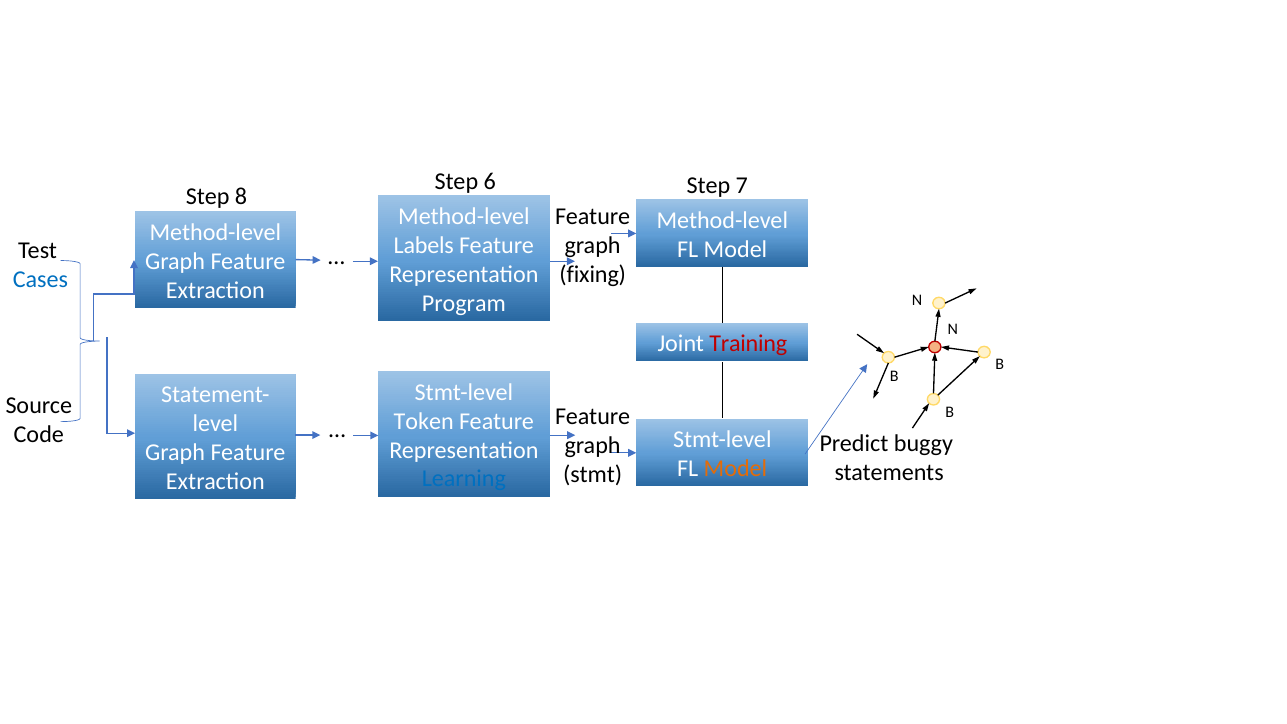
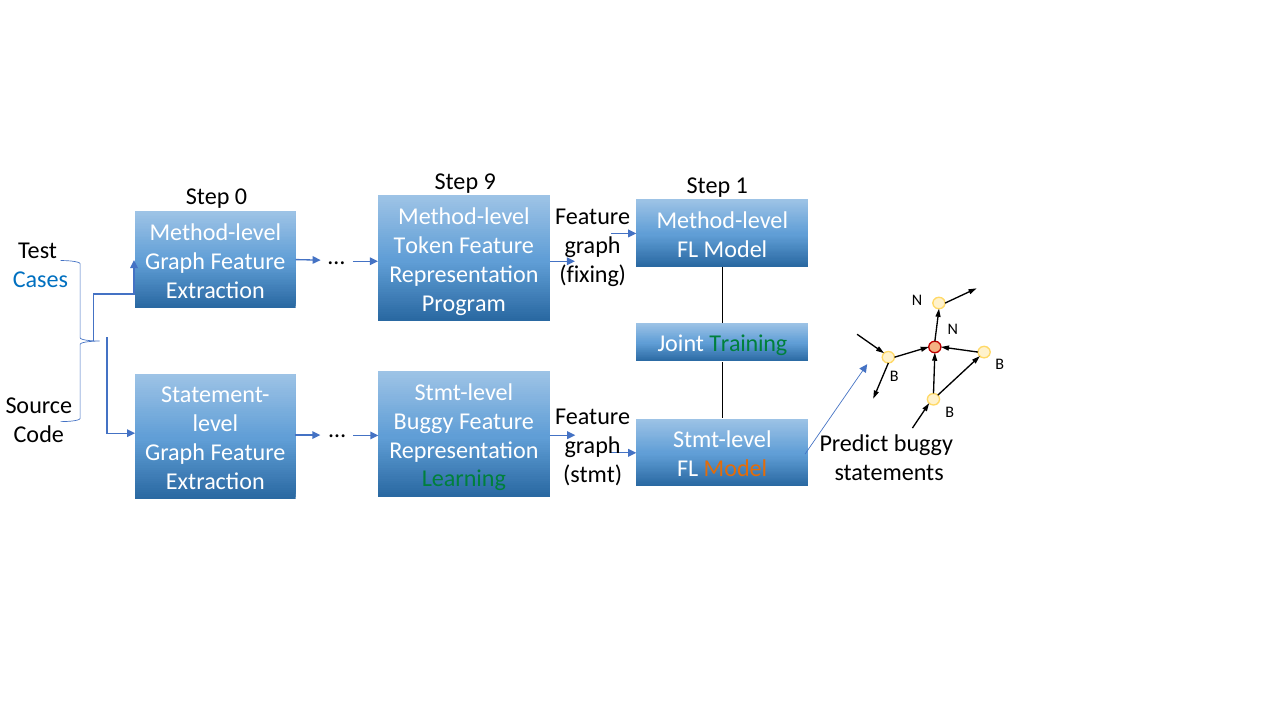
6: 6 -> 9
7: 7 -> 1
8: 8 -> 0
Labels: Labels -> Token
Training colour: red -> green
Token at (424, 421): Token -> Buggy
Learning colour: blue -> green
